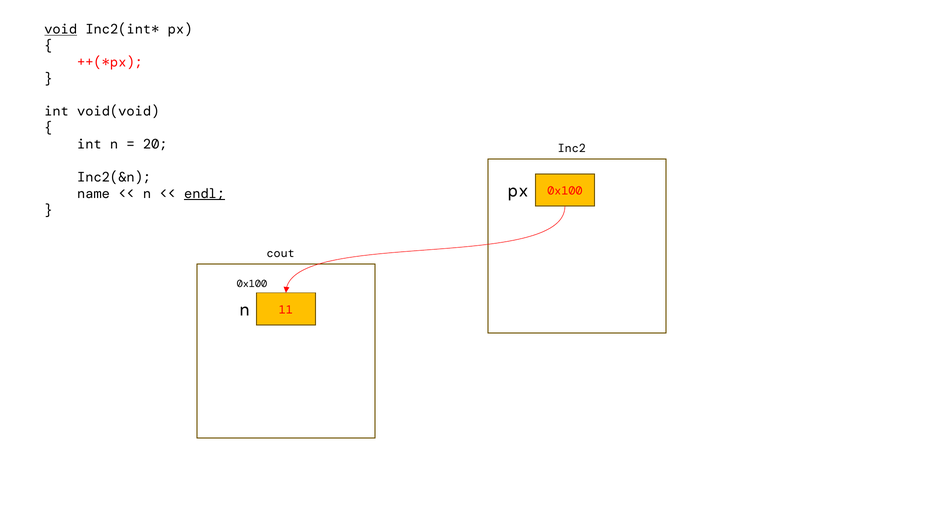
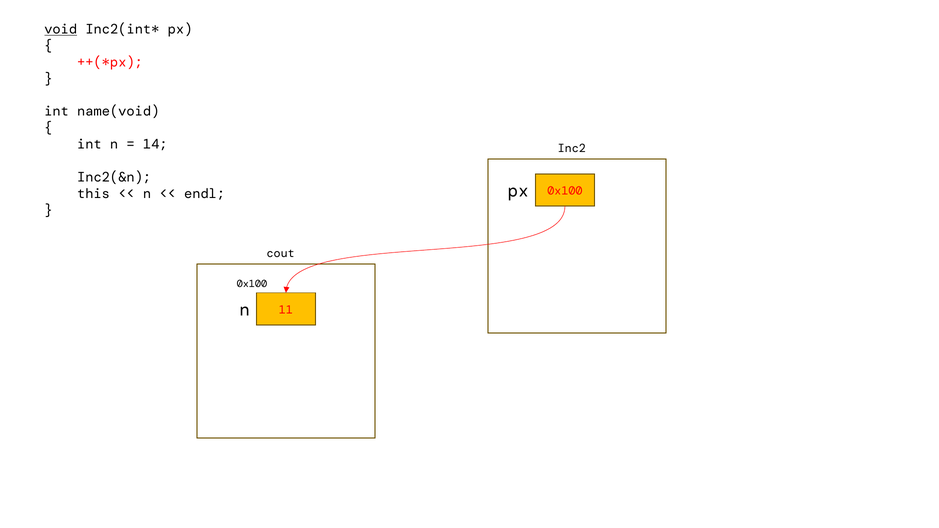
void(void: void(void -> name(void
20: 20 -> 14
name: name -> this
endl underline: present -> none
